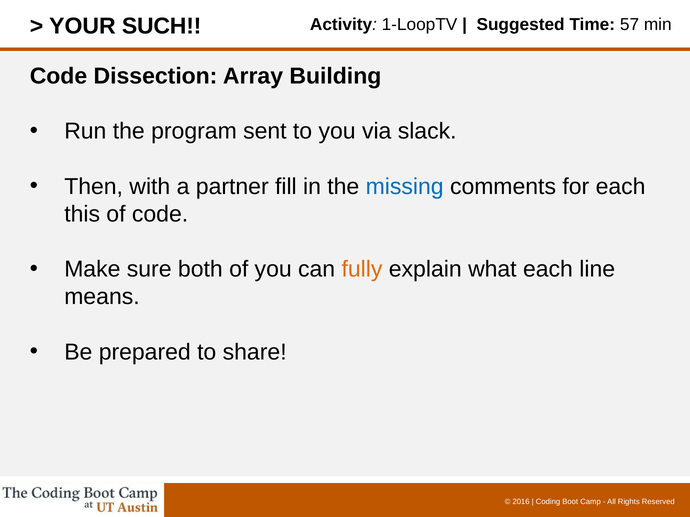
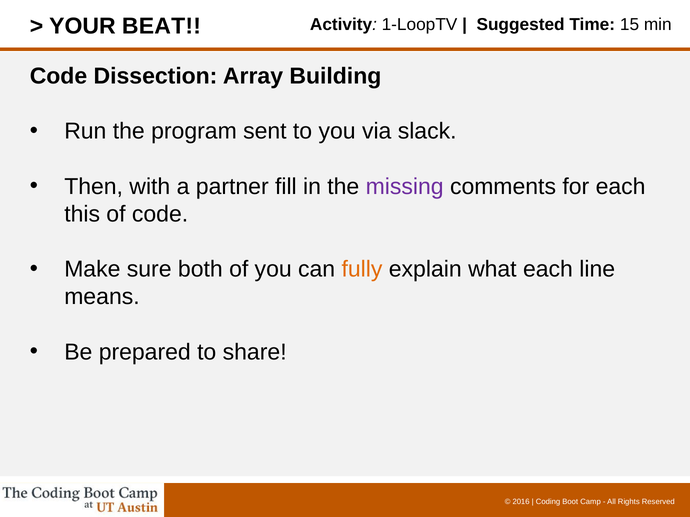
SUCH: SUCH -> BEAT
57: 57 -> 15
missing colour: blue -> purple
